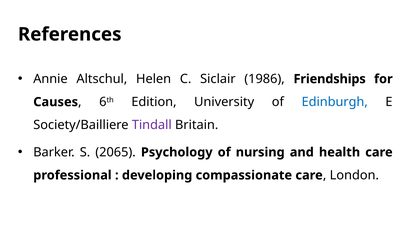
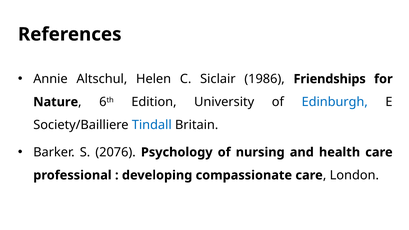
Causes: Causes -> Nature
Tindall colour: purple -> blue
2065: 2065 -> 2076
